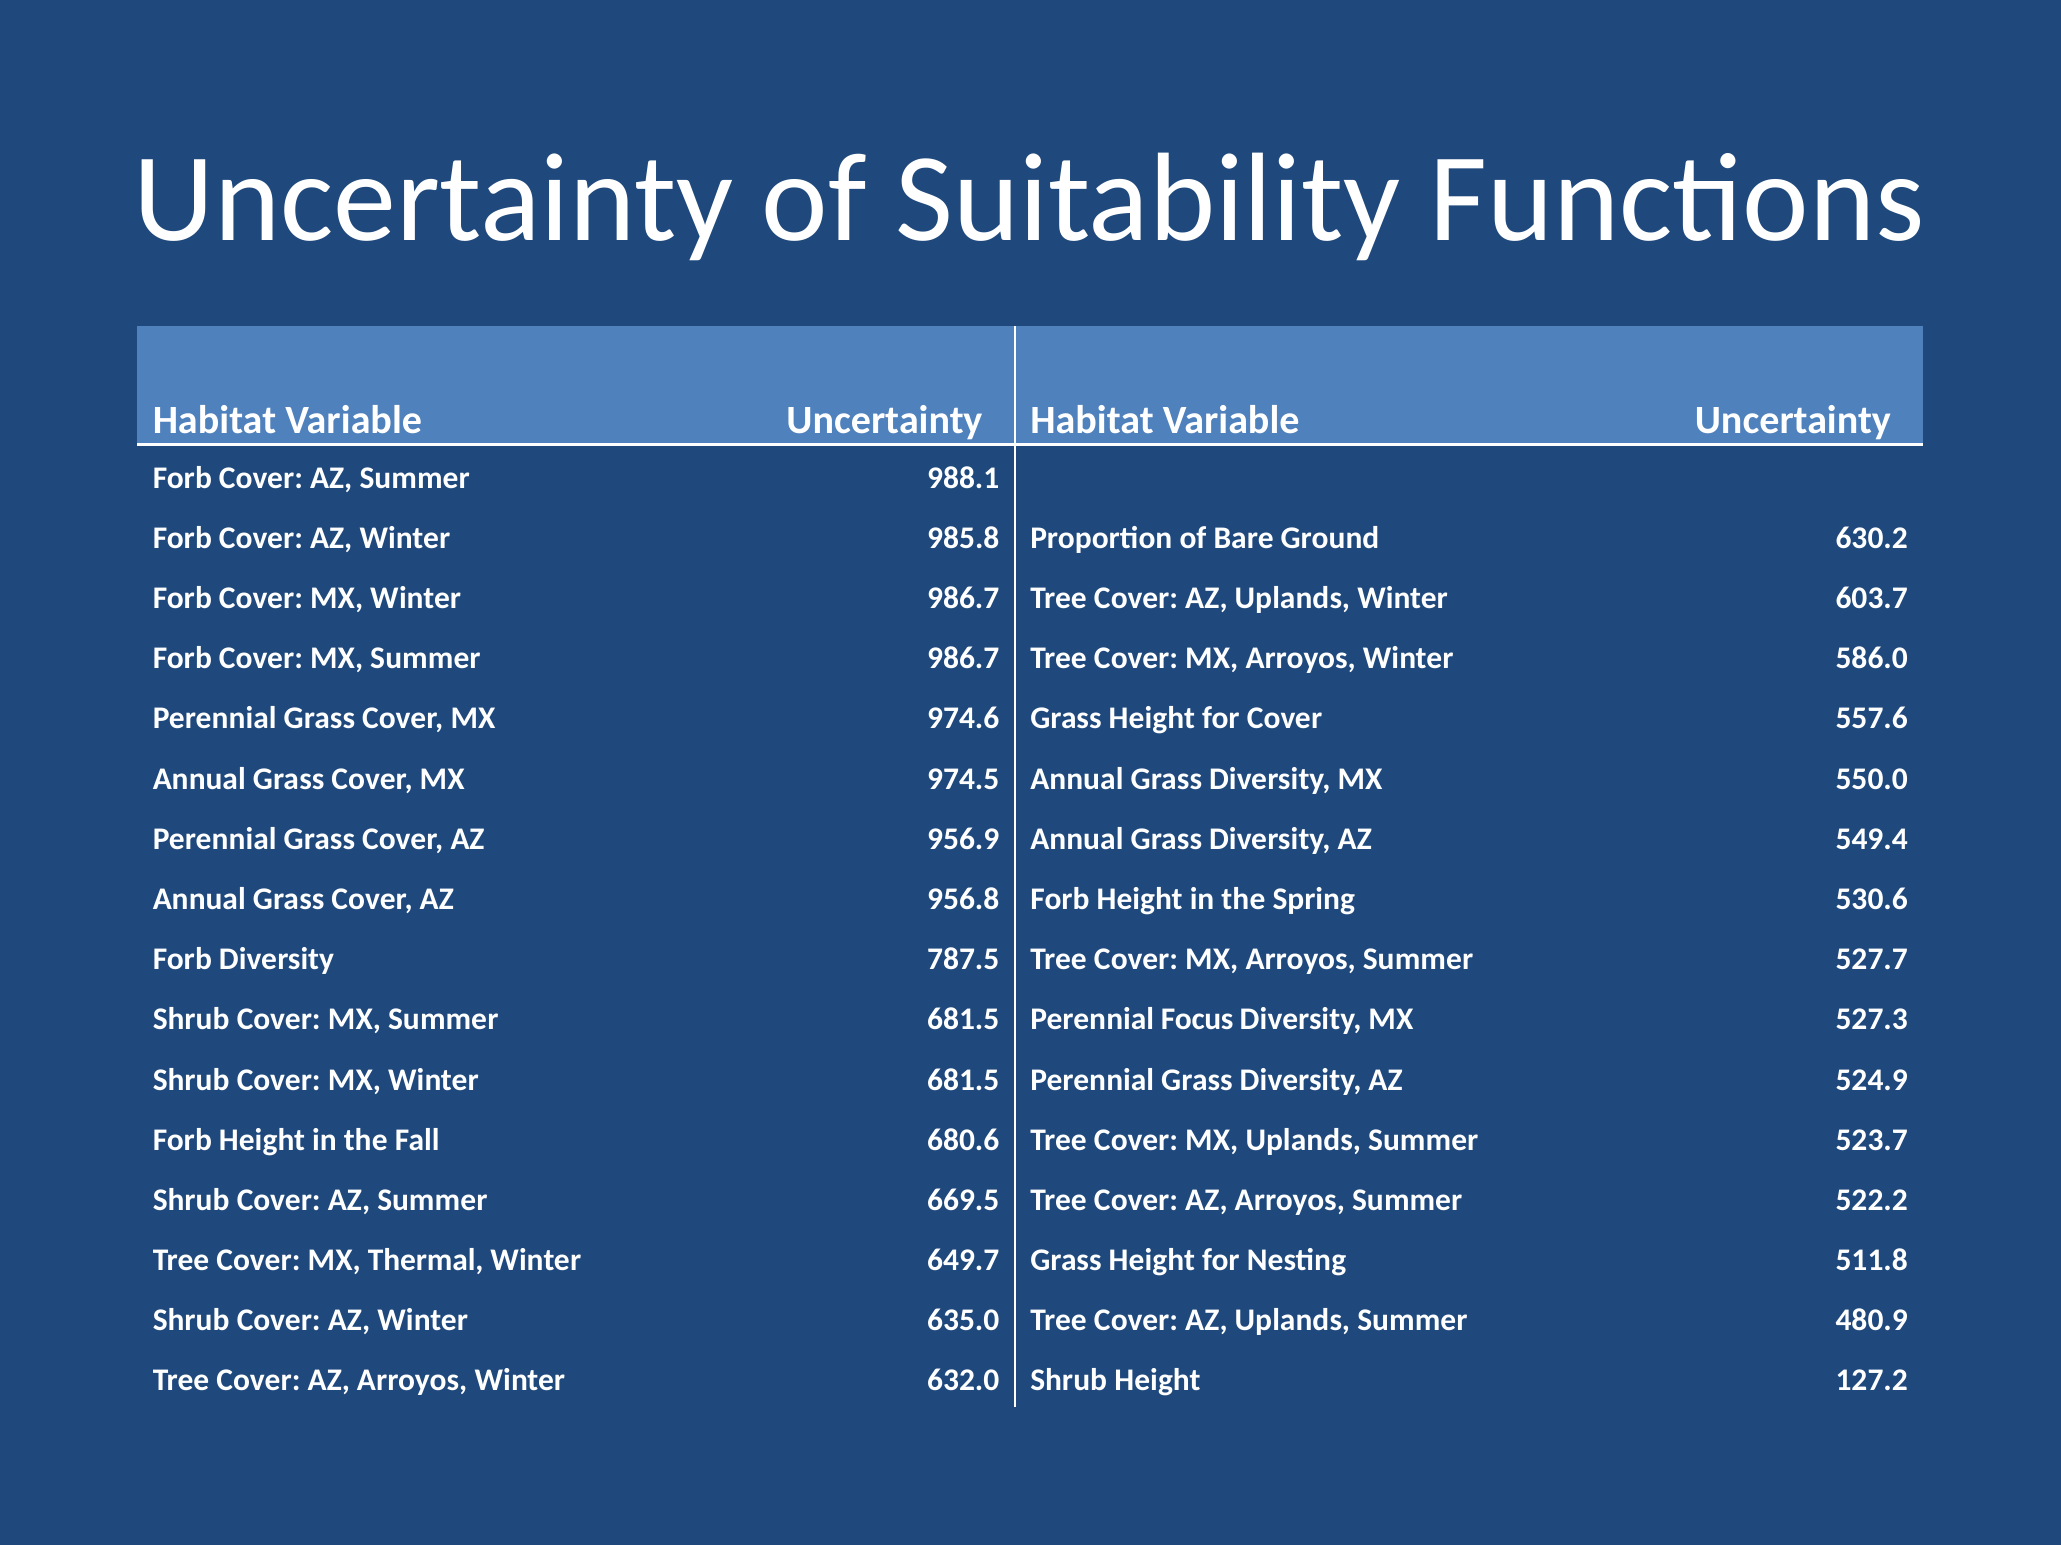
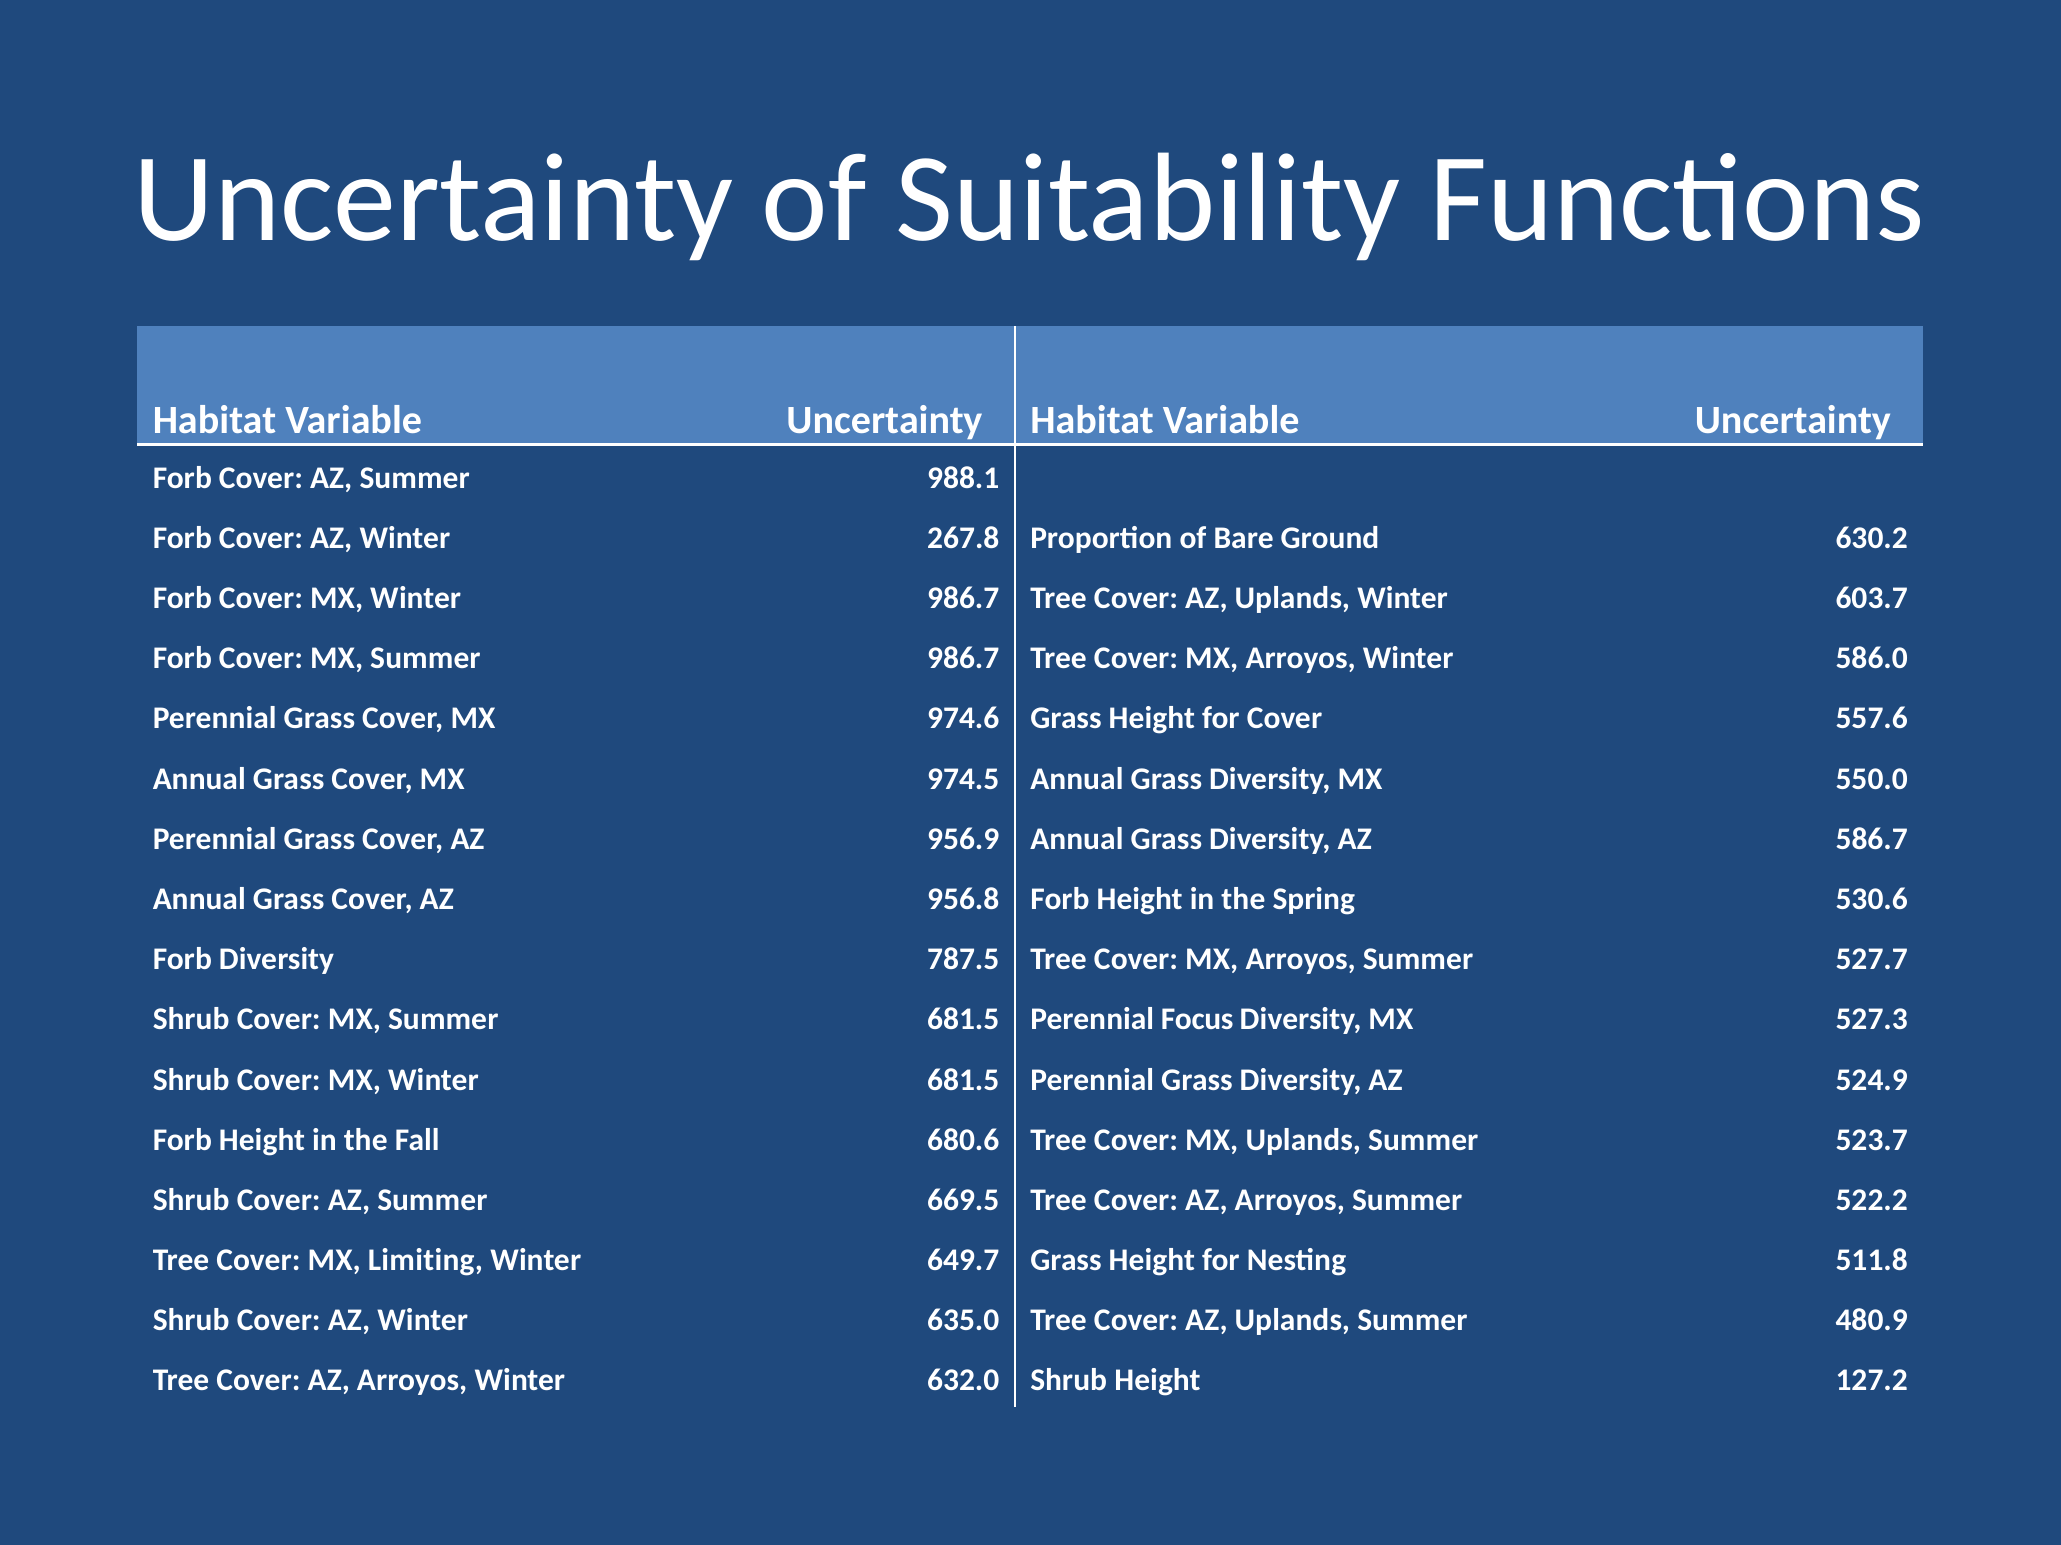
985.8: 985.8 -> 267.8
549.4: 549.4 -> 586.7
Thermal: Thermal -> Limiting
